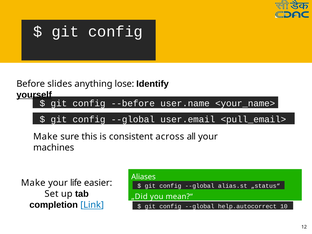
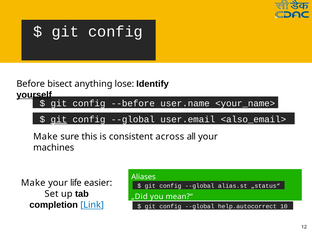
slides: slides -> bisect
git at (59, 119) underline: none -> present
<pull_email>: <pull_email> -> <also_email>
